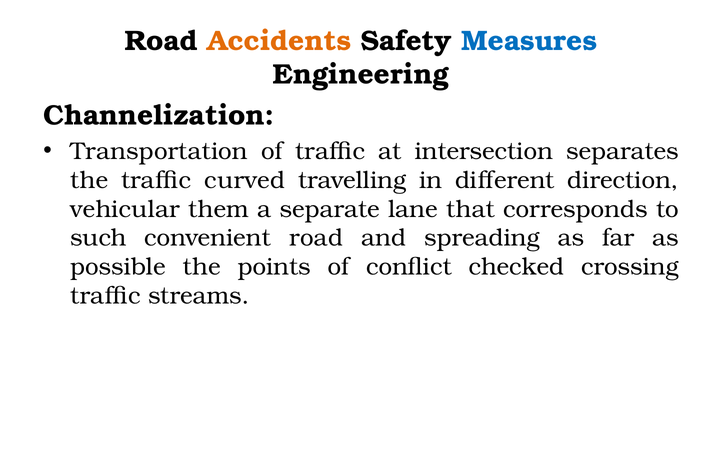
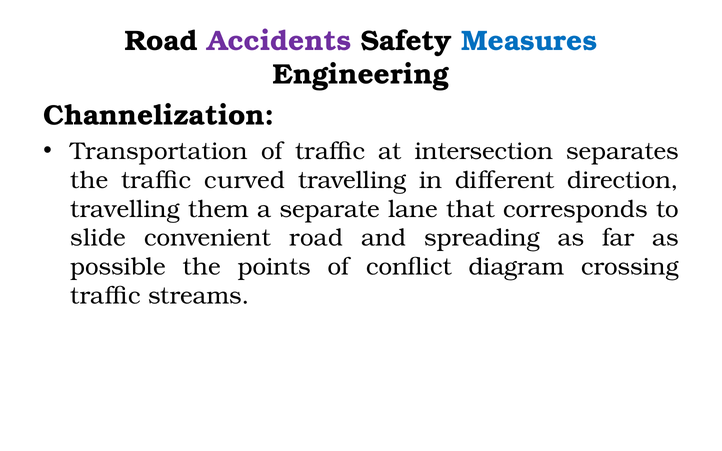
Accidents colour: orange -> purple
vehicular at (125, 209): vehicular -> travelling
such: such -> slide
checked: checked -> diagram
